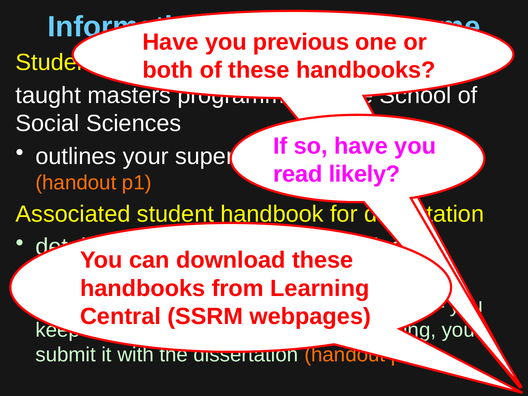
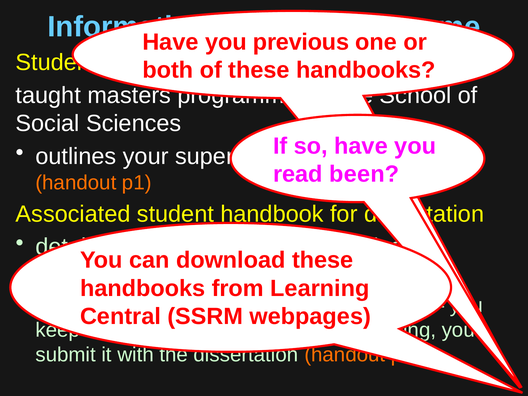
likely: likely -> been
